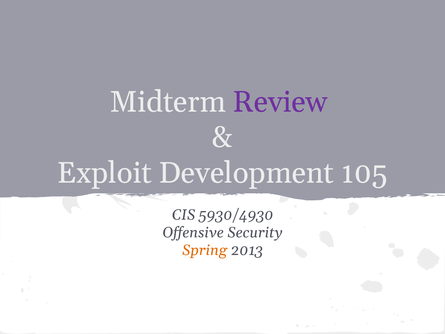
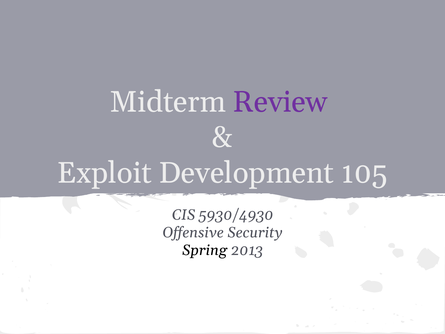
Spring colour: orange -> black
